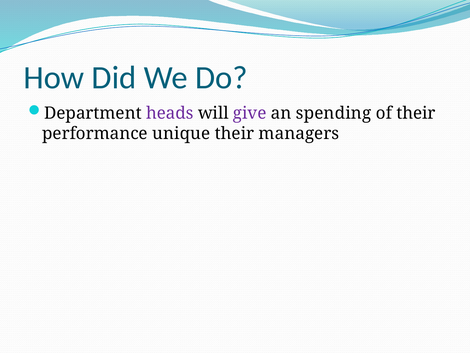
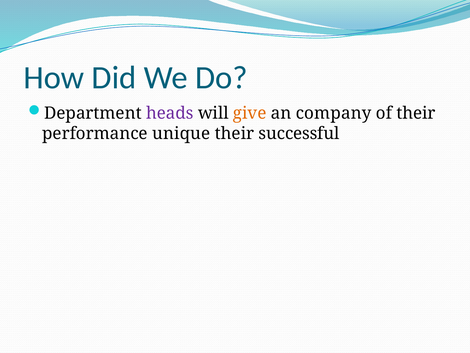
give colour: purple -> orange
spending: spending -> company
managers: managers -> successful
